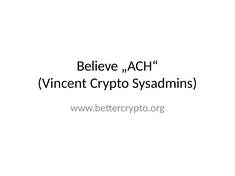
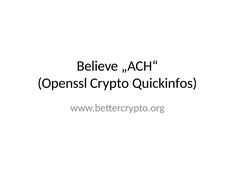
Vincent: Vincent -> Openssl
Sysadmins: Sysadmins -> Quickinfos
